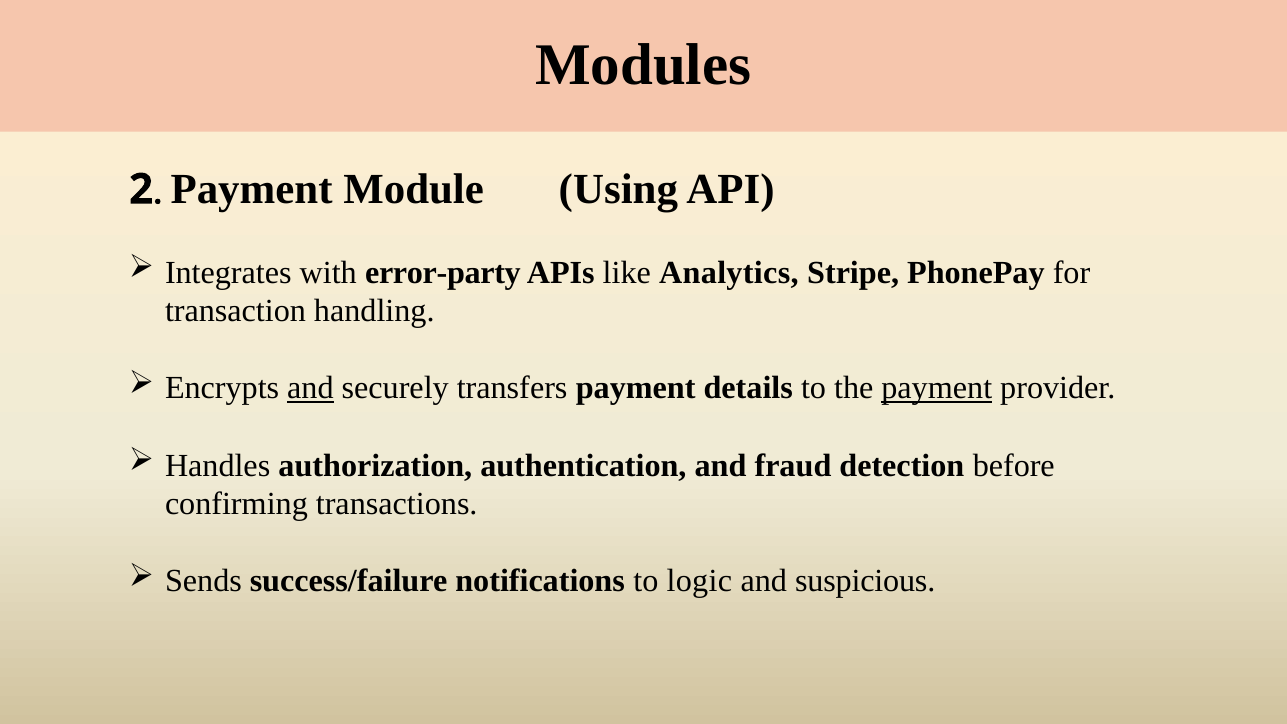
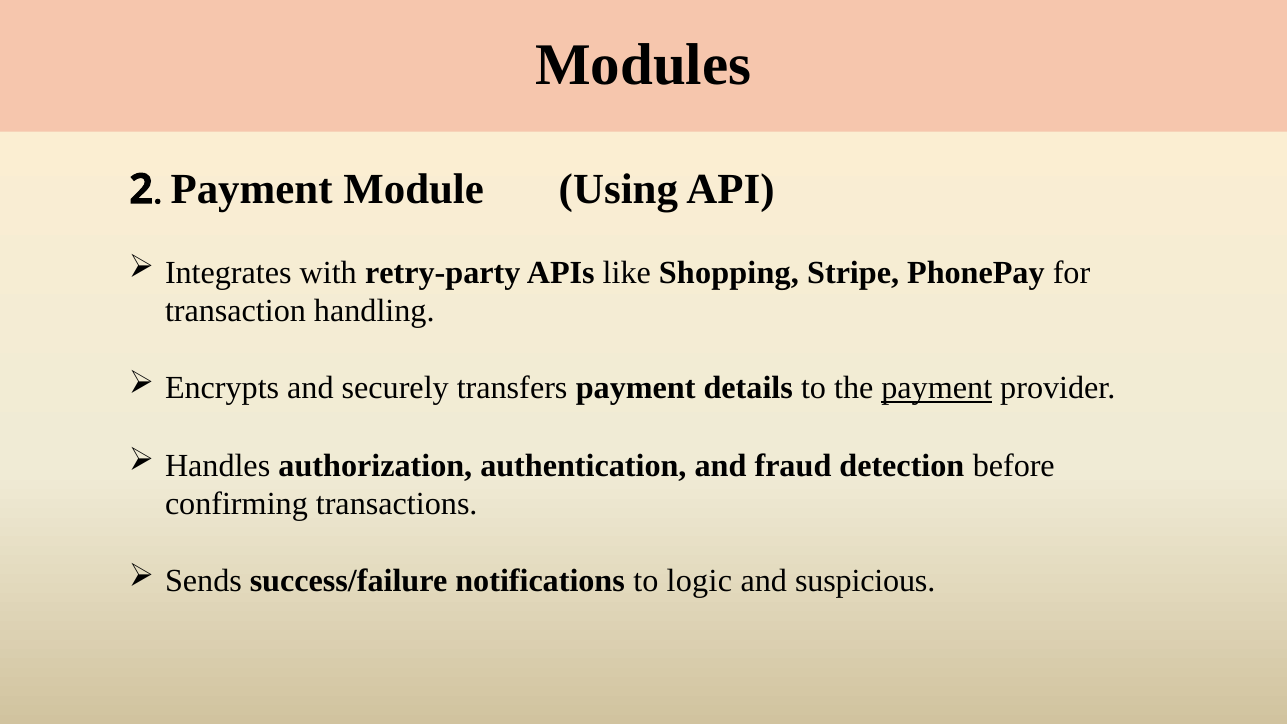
error-party: error-party -> retry-party
Analytics: Analytics -> Shopping
and at (310, 388) underline: present -> none
